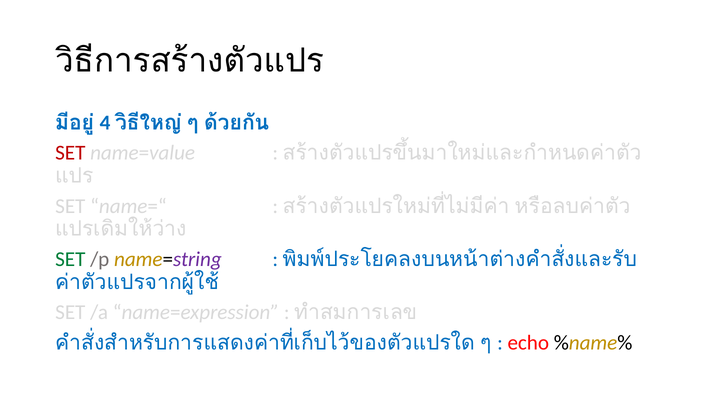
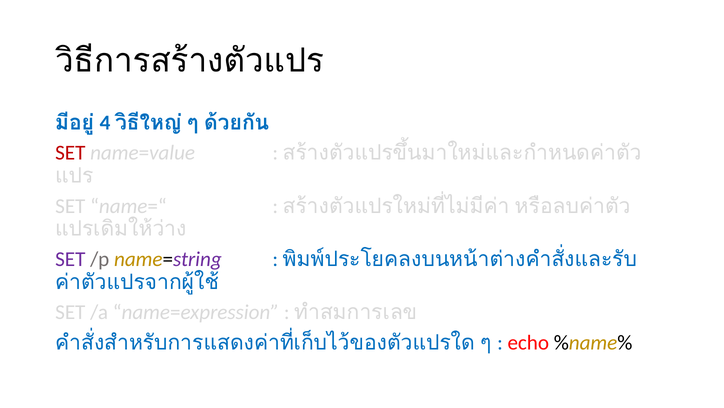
SET at (70, 259) colour: green -> purple
